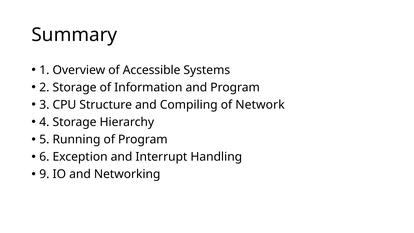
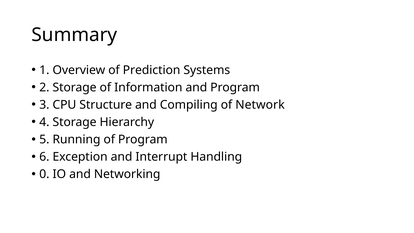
Accessible: Accessible -> Prediction
9: 9 -> 0
